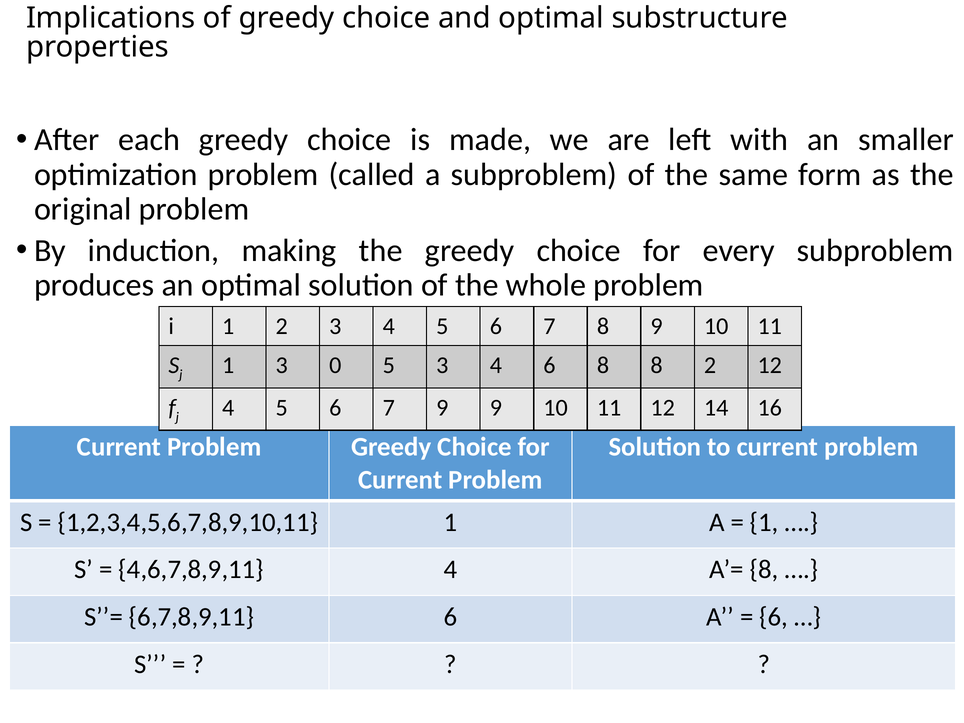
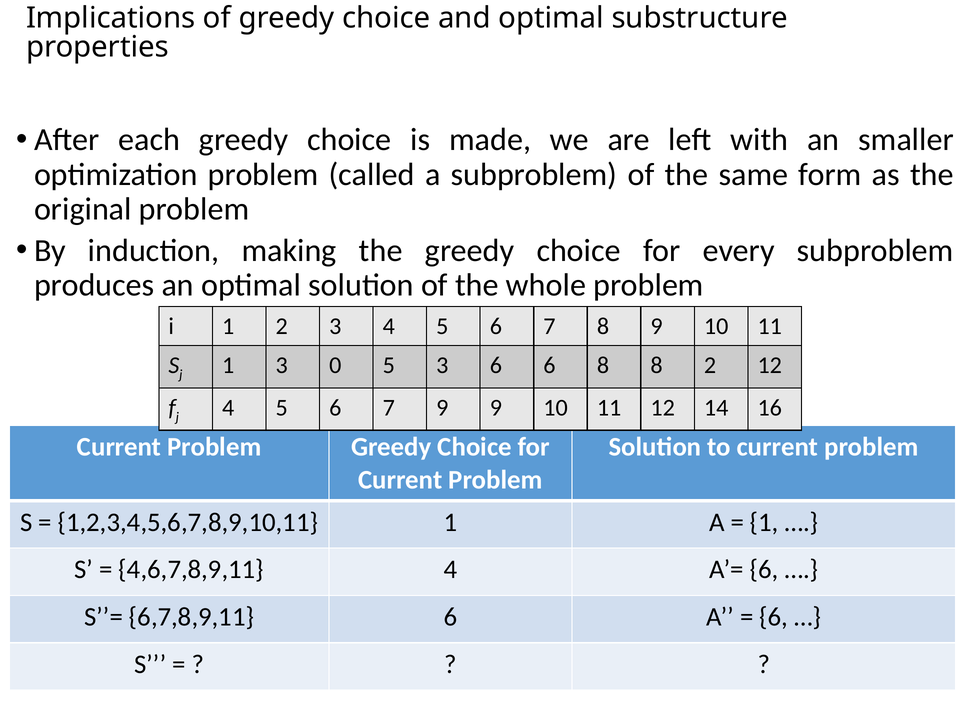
5 3 4: 4 -> 6
A’= 8: 8 -> 6
